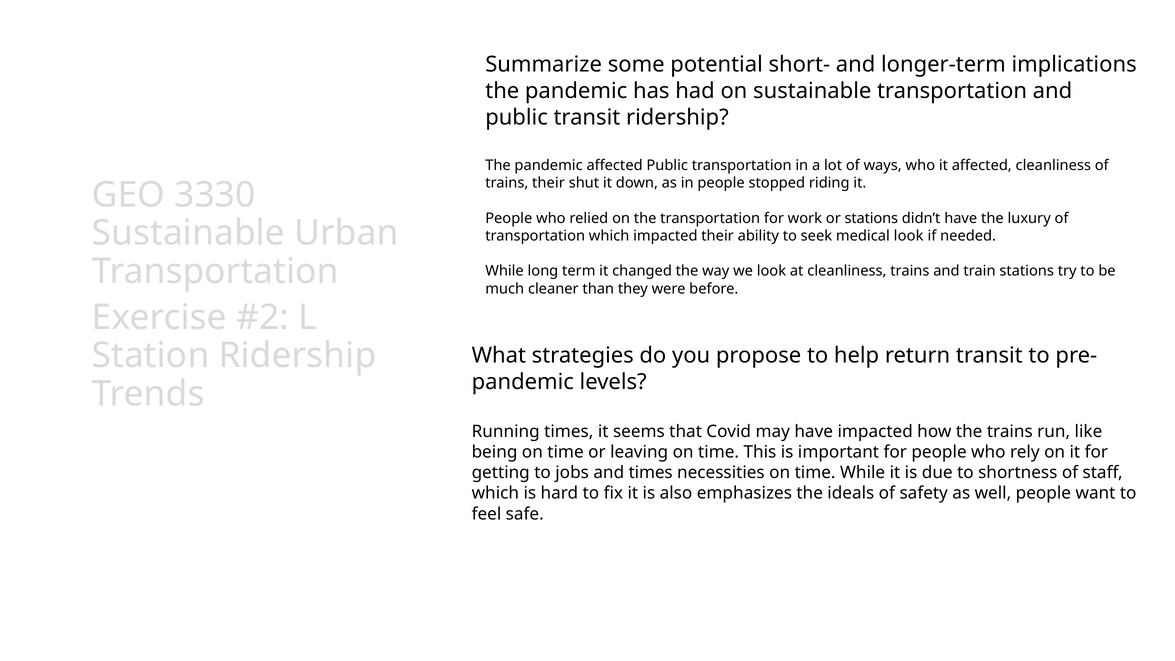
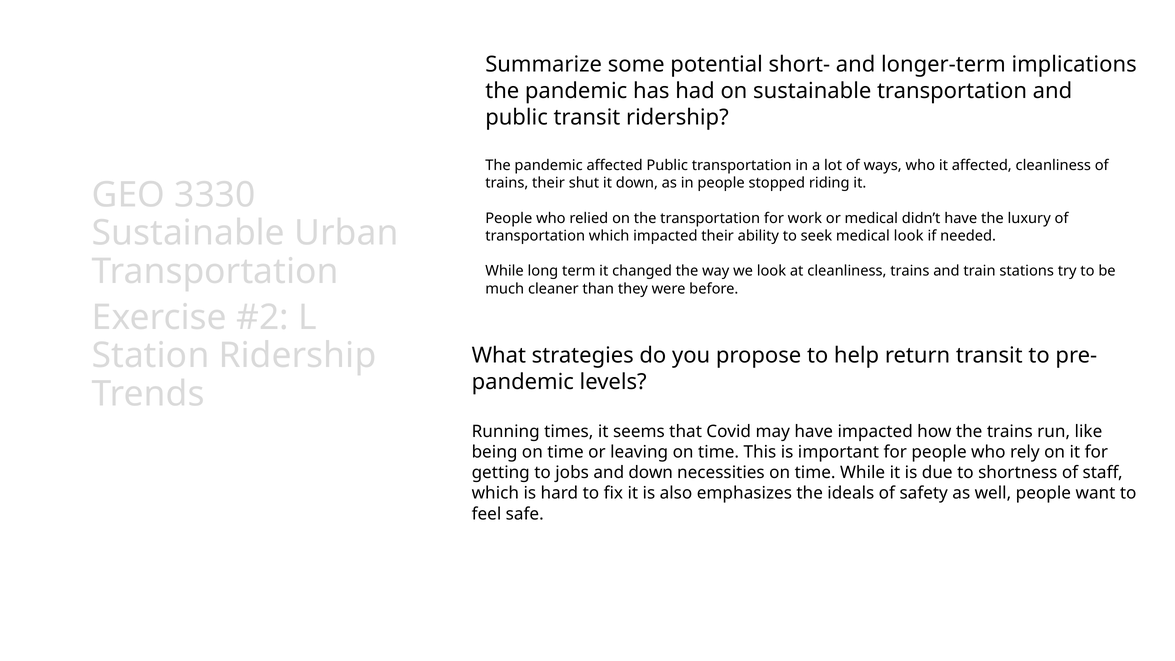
or stations: stations -> medical
and times: times -> down
